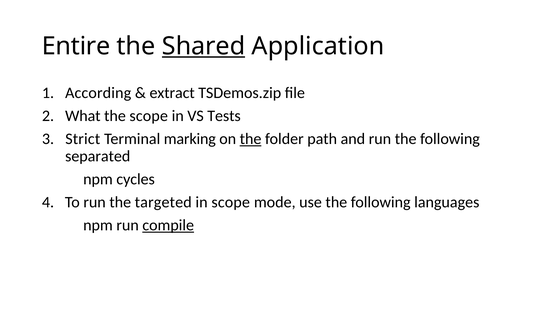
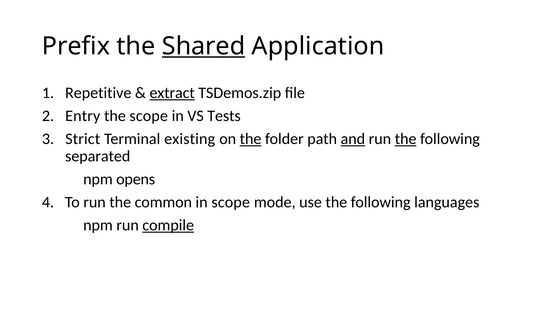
Entire: Entire -> Prefix
According: According -> Repetitive
extract underline: none -> present
What: What -> Entry
marking: marking -> existing
and underline: none -> present
the at (406, 139) underline: none -> present
cycles: cycles -> opens
targeted: targeted -> common
